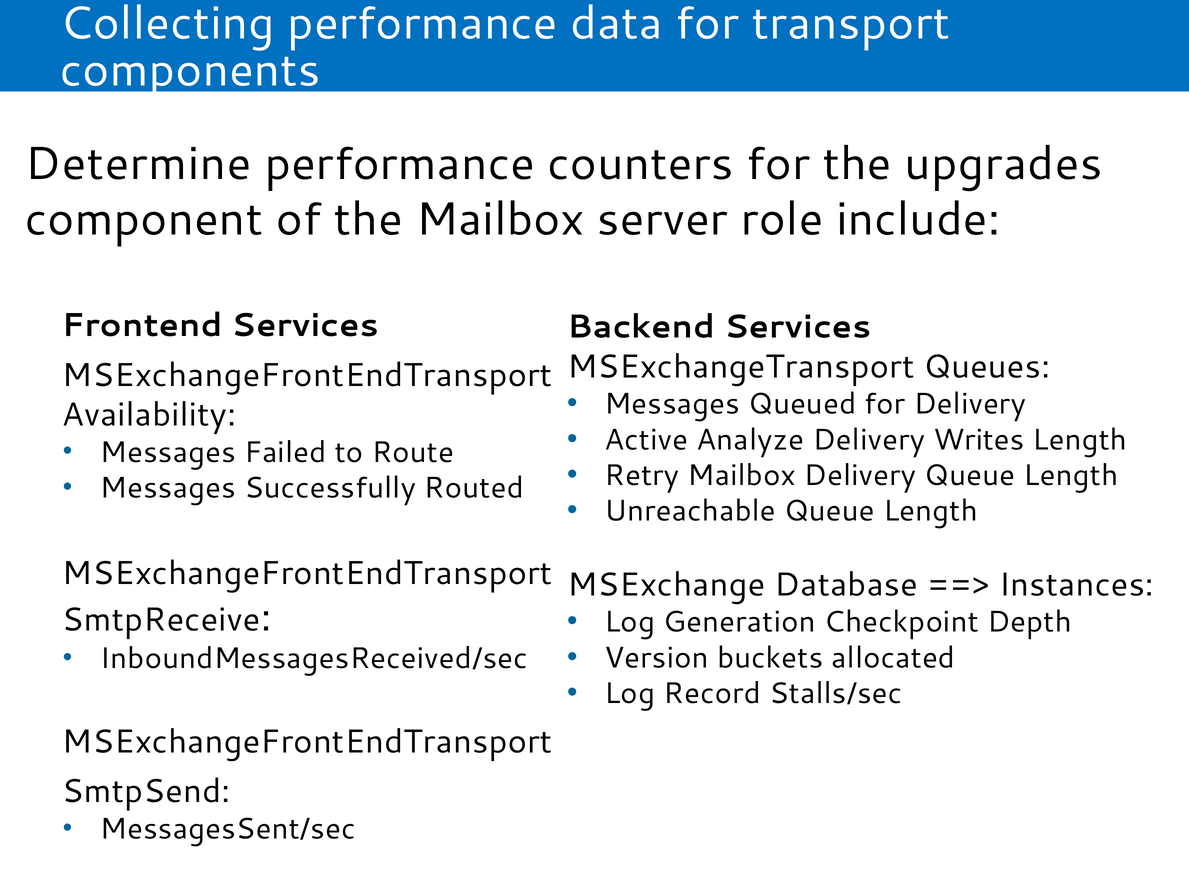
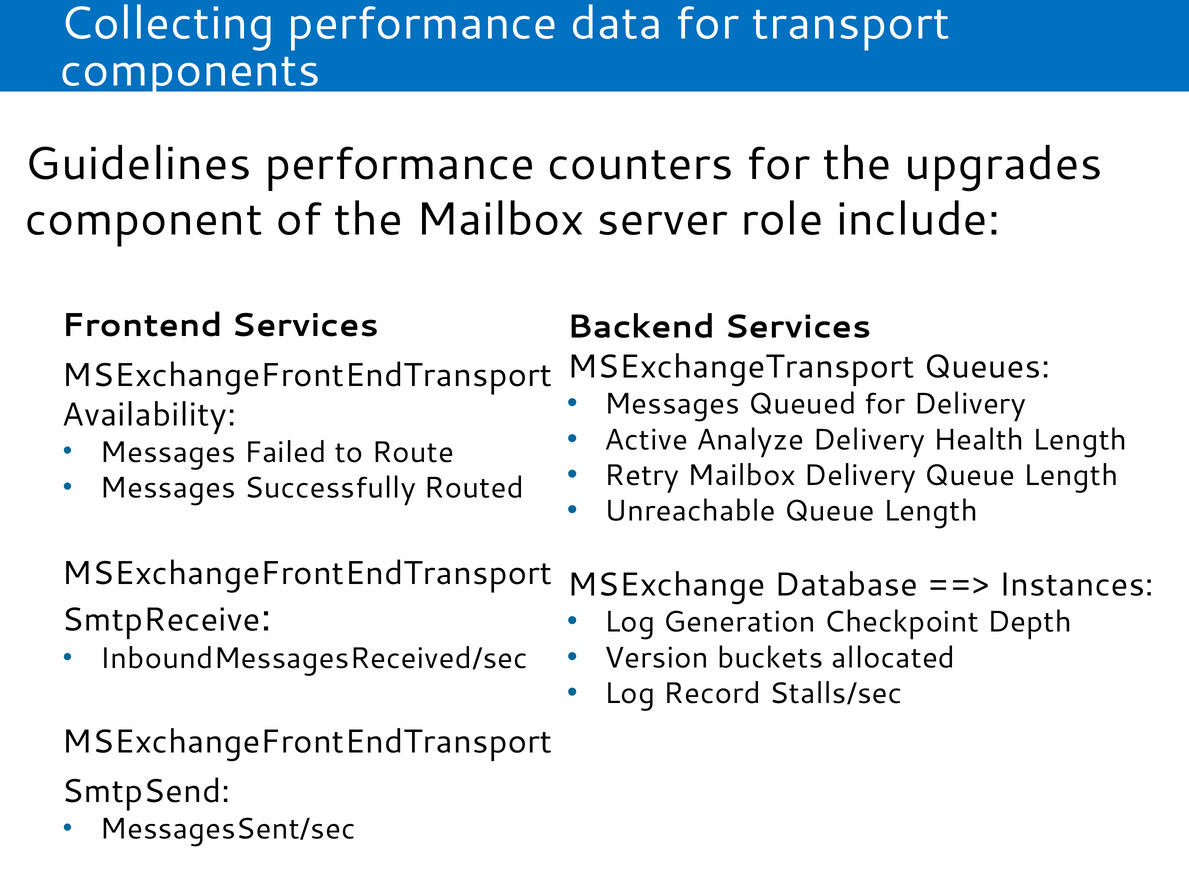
Determine: Determine -> Guidelines
Writes: Writes -> Health
